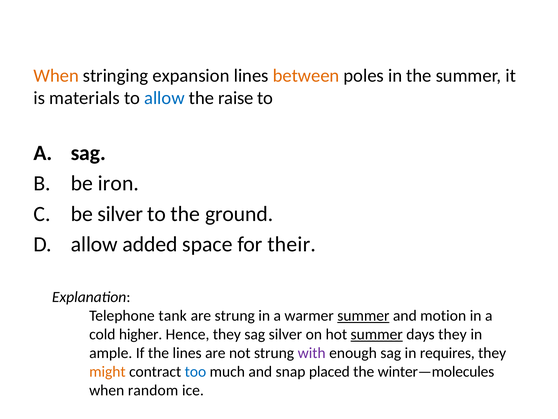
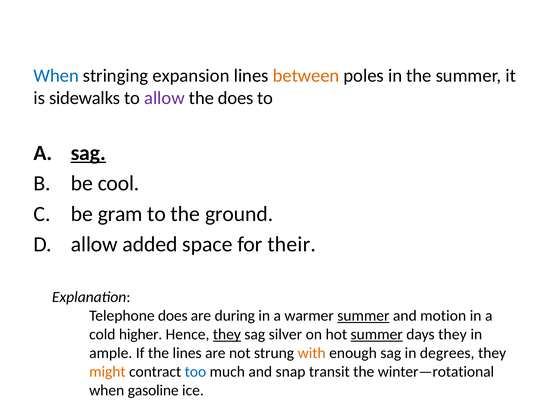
When at (56, 76) colour: orange -> blue
materials: materials -> sidewalks
allow at (164, 98) colour: blue -> purple
the raise: raise -> does
sag at (88, 153) underline: none -> present
iron: iron -> cool
be silver: silver -> gram
Telephone tank: tank -> does
are strung: strung -> during
they at (227, 334) underline: none -> present
with colour: purple -> orange
requires: requires -> degrees
placed: placed -> transit
winter—molecules: winter—molecules -> winter—rotational
random: random -> gasoline
